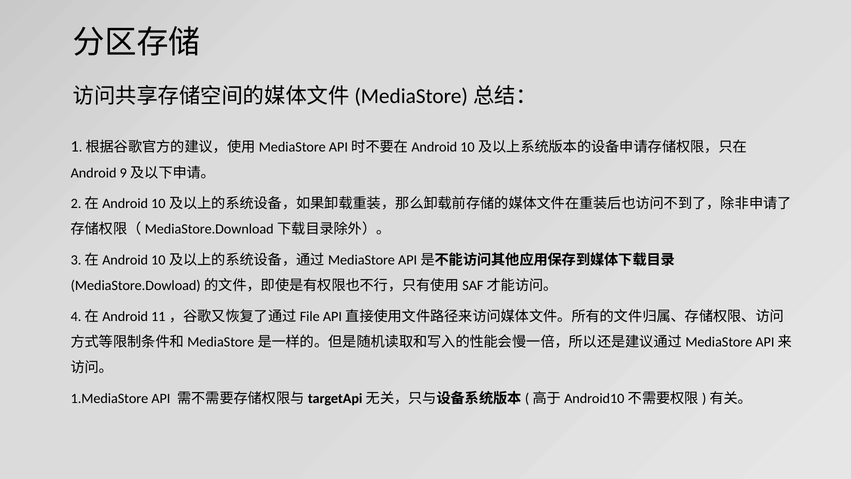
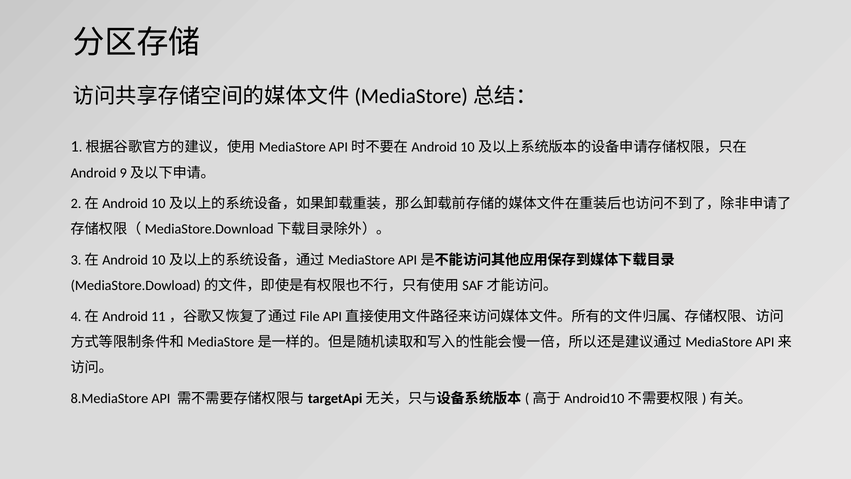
1.MediaStore: 1.MediaStore -> 8.MediaStore
